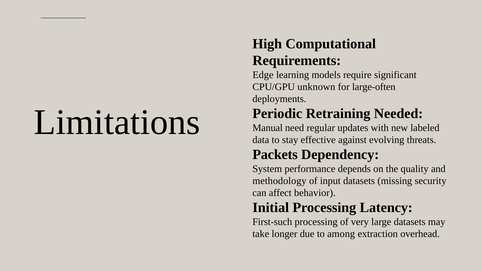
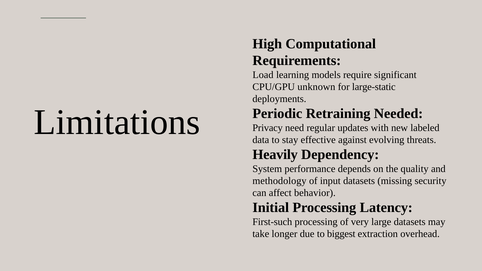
Edge: Edge -> Load
large-often: large-often -> large-static
Manual: Manual -> Privacy
Packets: Packets -> Heavily
among: among -> biggest
